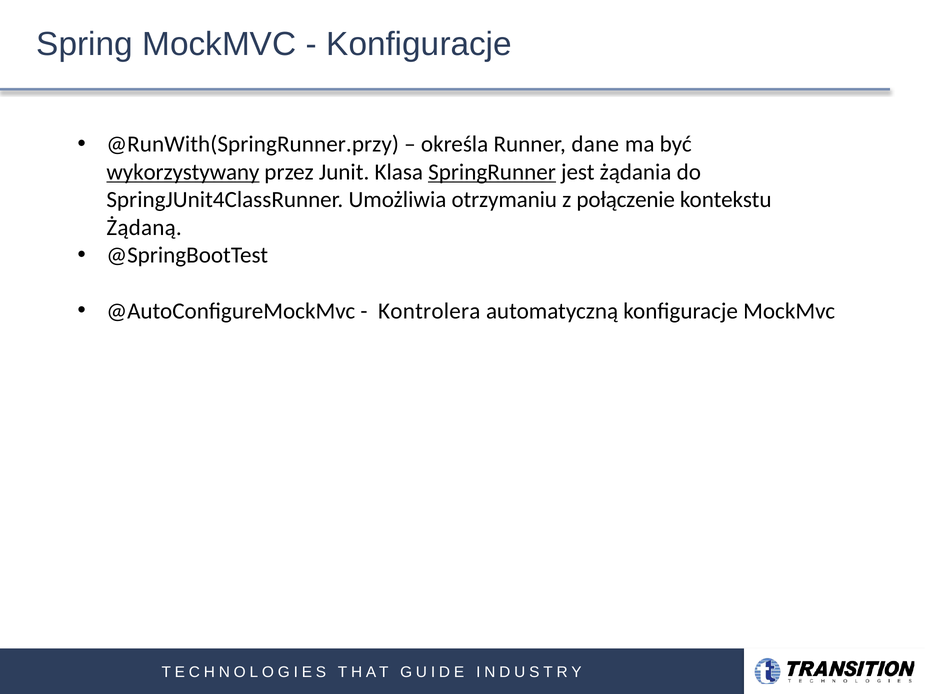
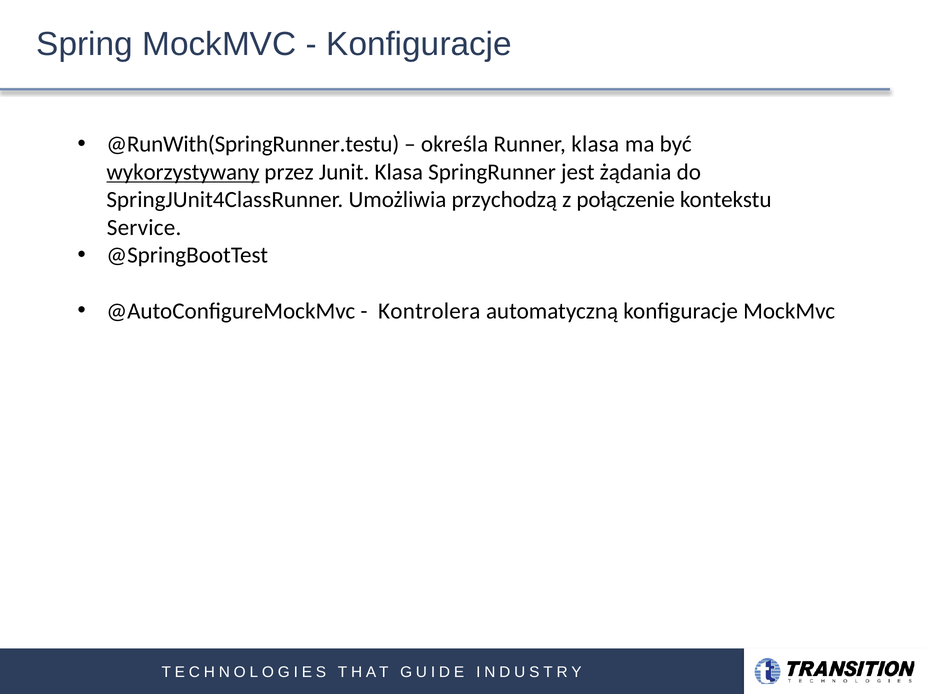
@RunWith(SpringRunner.przy: @RunWith(SpringRunner.przy -> @RunWith(SpringRunner.testu
Runner dane: dane -> klasa
SpringRunner underline: present -> none
otrzymaniu: otrzymaniu -> przychodzą
Żądaną: Żądaną -> Service
